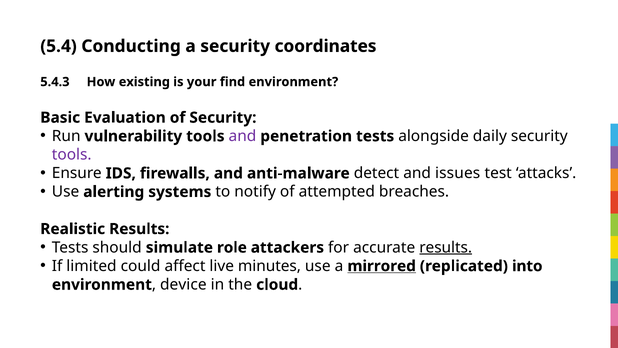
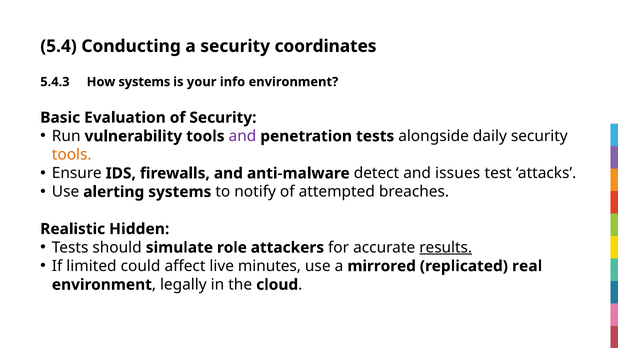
How existing: existing -> systems
find: find -> info
tools at (72, 155) colour: purple -> orange
Realistic Results: Results -> Hidden
mirrored underline: present -> none
into: into -> real
device: device -> legally
